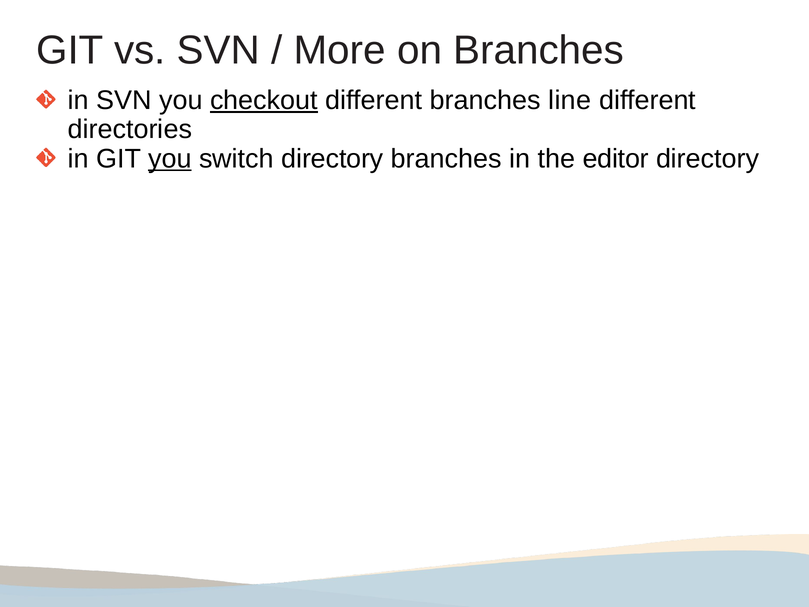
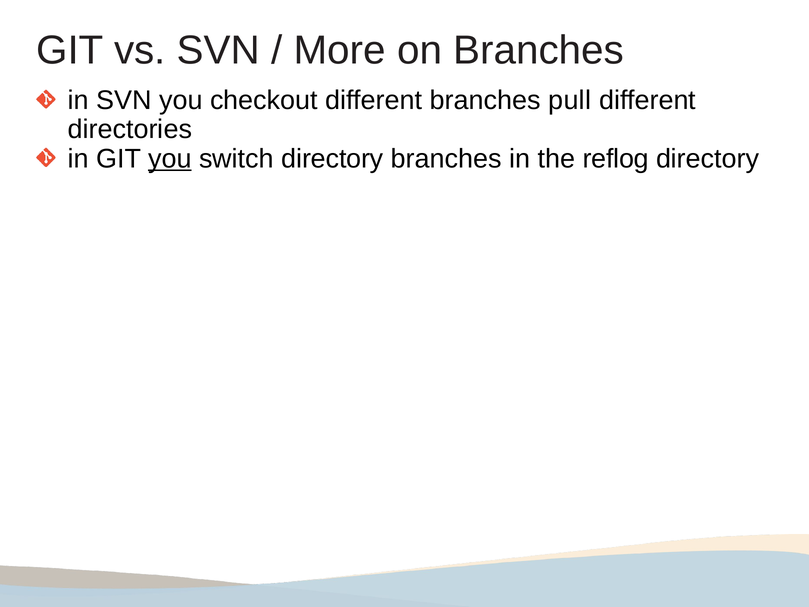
checkout underline: present -> none
line: line -> pull
editor: editor -> reflog
